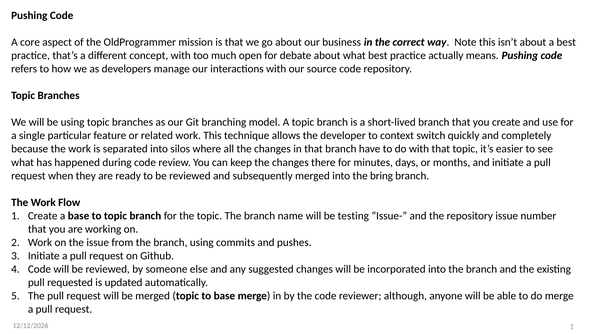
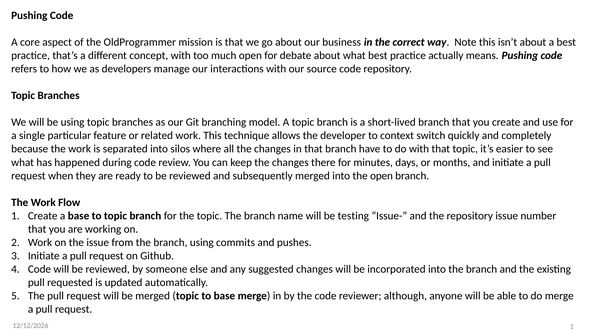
the bring: bring -> open
